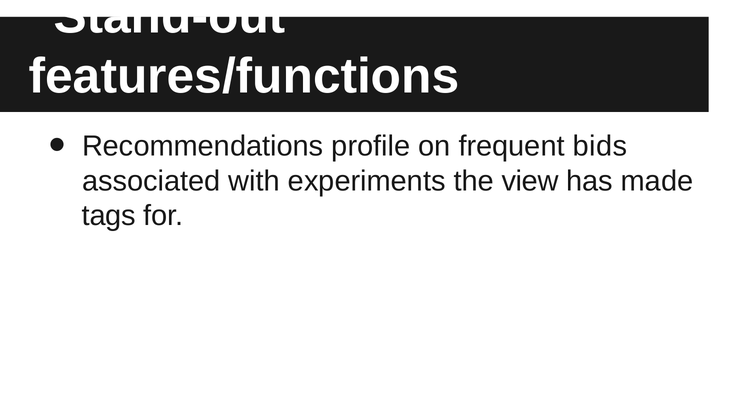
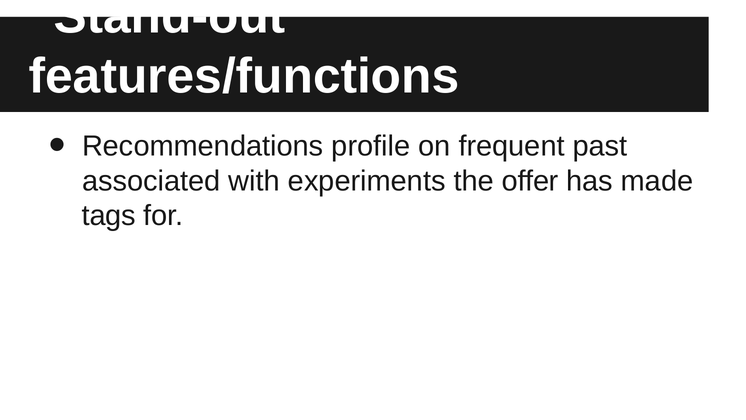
bids: bids -> past
view: view -> offer
